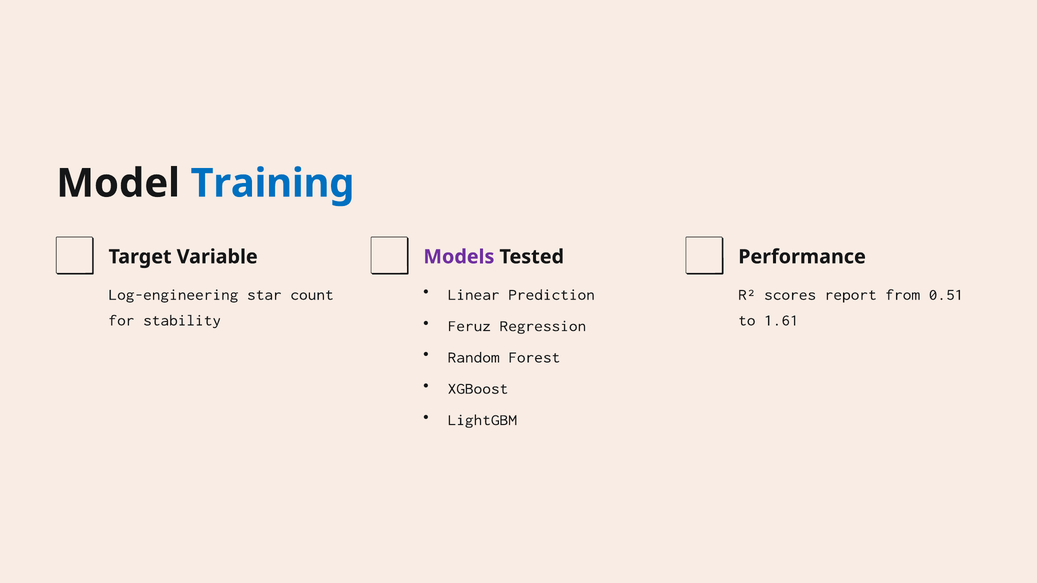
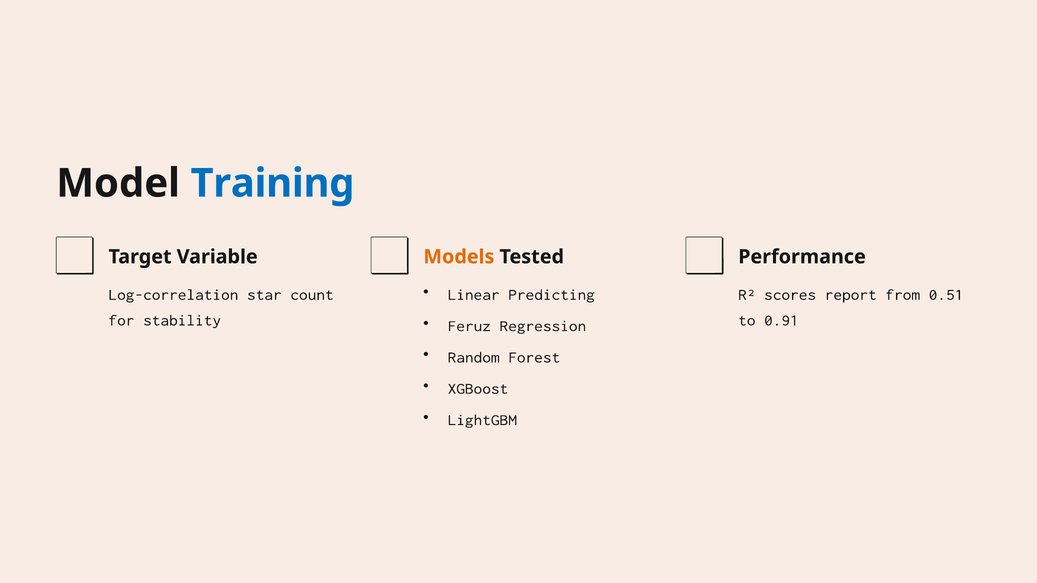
Models colour: purple -> orange
Prediction: Prediction -> Predicting
Log-engineering: Log-engineering -> Log-correlation
1.61: 1.61 -> 0.91
